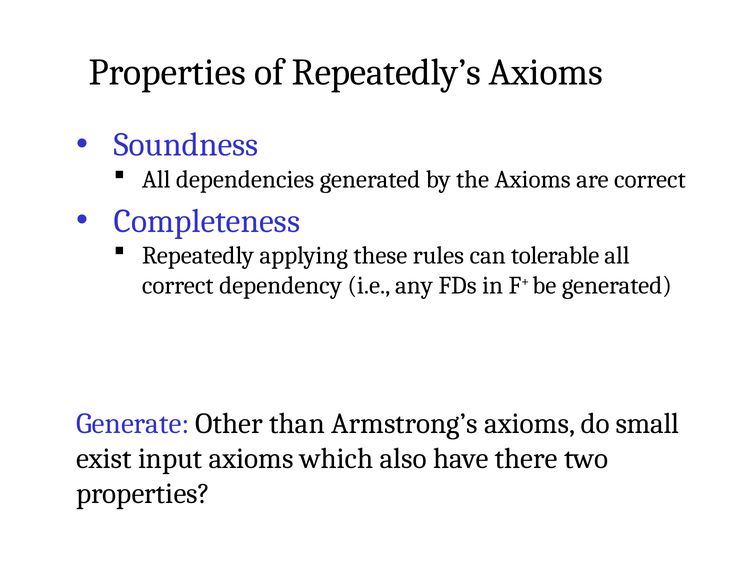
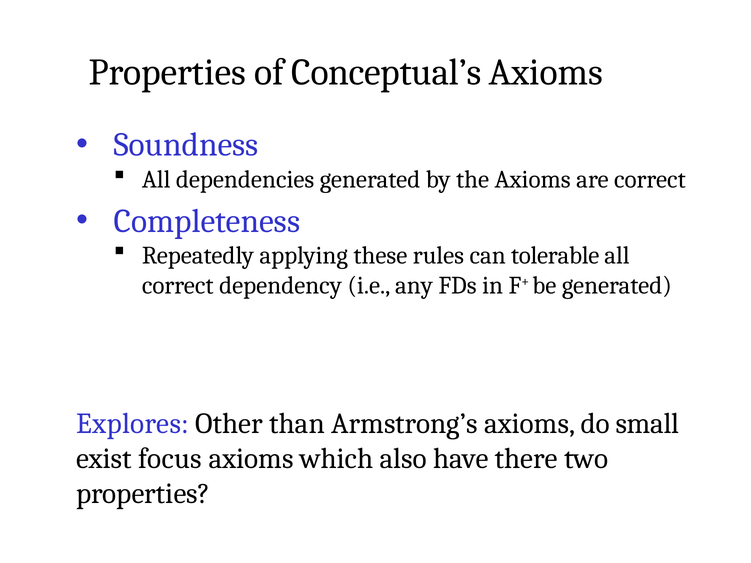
Repeatedly’s: Repeatedly’s -> Conceptual’s
Generate: Generate -> Explores
input: input -> focus
